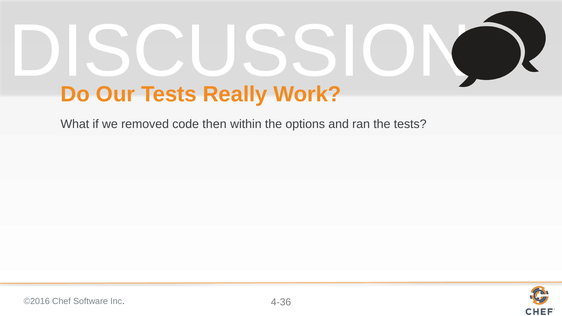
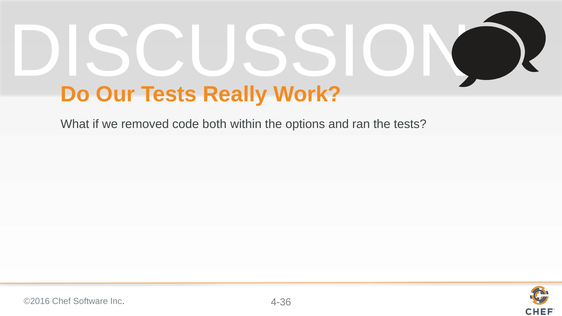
then: then -> both
